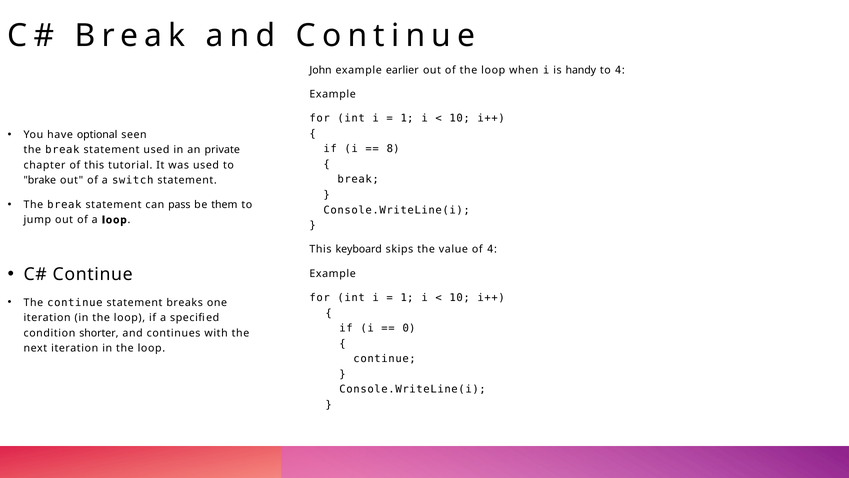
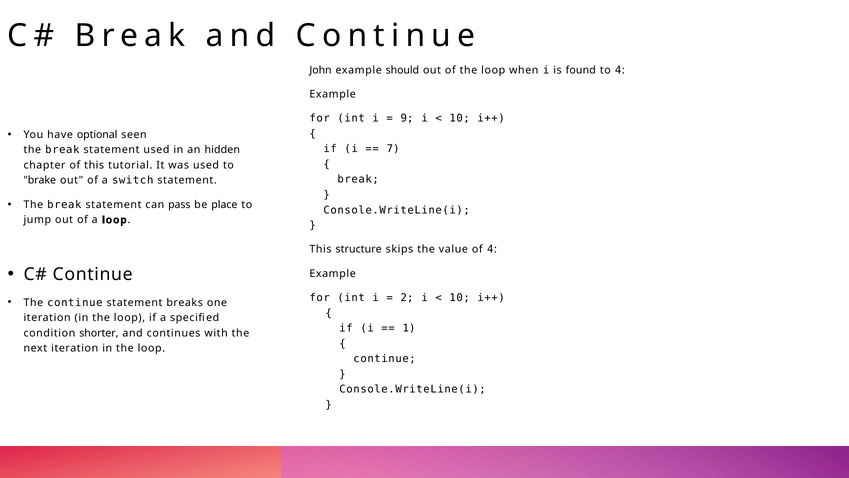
earlier: earlier -> should
handy: handy -> found
1 at (407, 118): 1 -> 9
8: 8 -> 7
private: private -> hidden
them: them -> place
keyboard: keyboard -> structure
1 at (407, 297): 1 -> 2
0: 0 -> 1
